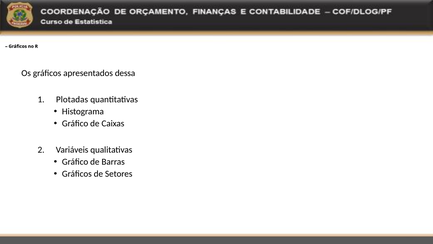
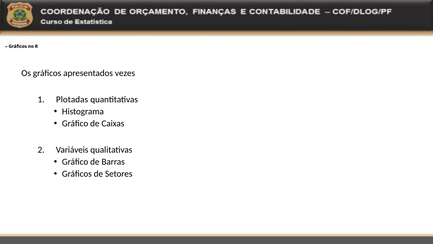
dessa: dessa -> vezes
